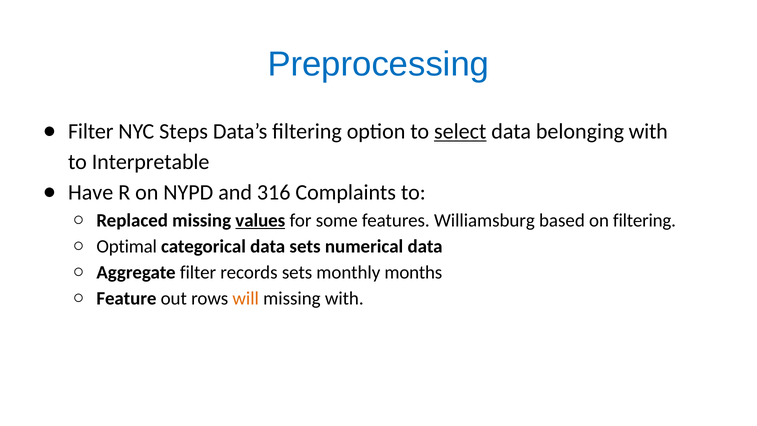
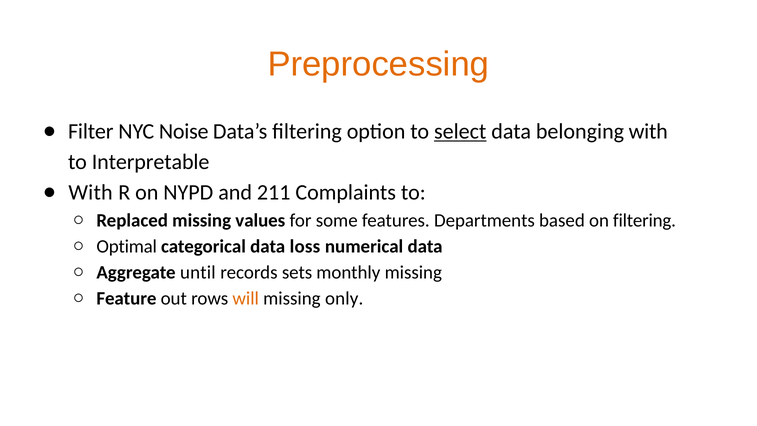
Preprocessing colour: blue -> orange
Steps: Steps -> Noise
Have at (91, 192): Have -> With
316: 316 -> 211
values underline: present -> none
Williamsburg: Williamsburg -> Departments
data sets: sets -> loss
Aggregate filter: filter -> until
monthly months: months -> missing
missing with: with -> only
